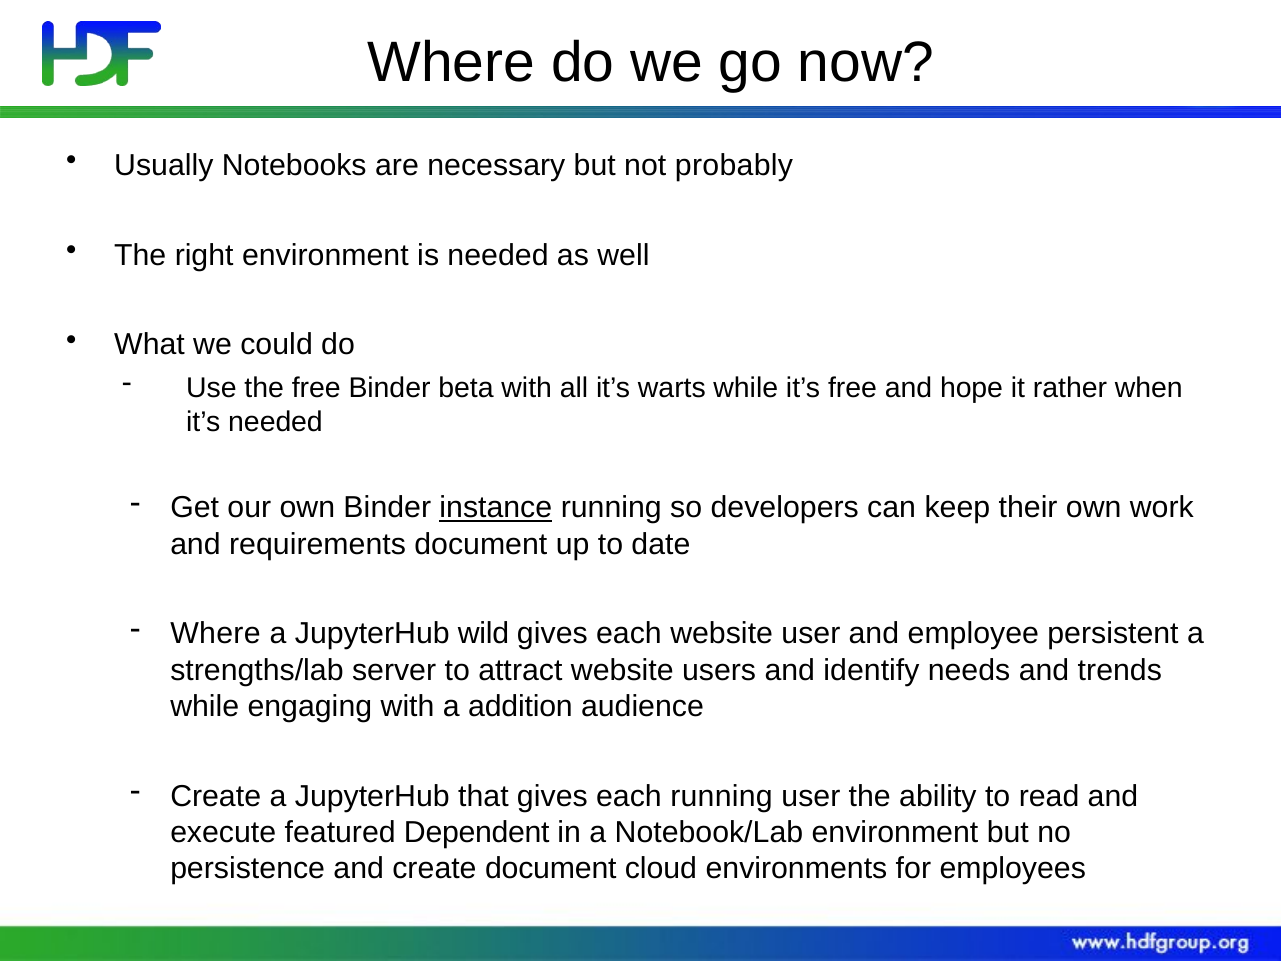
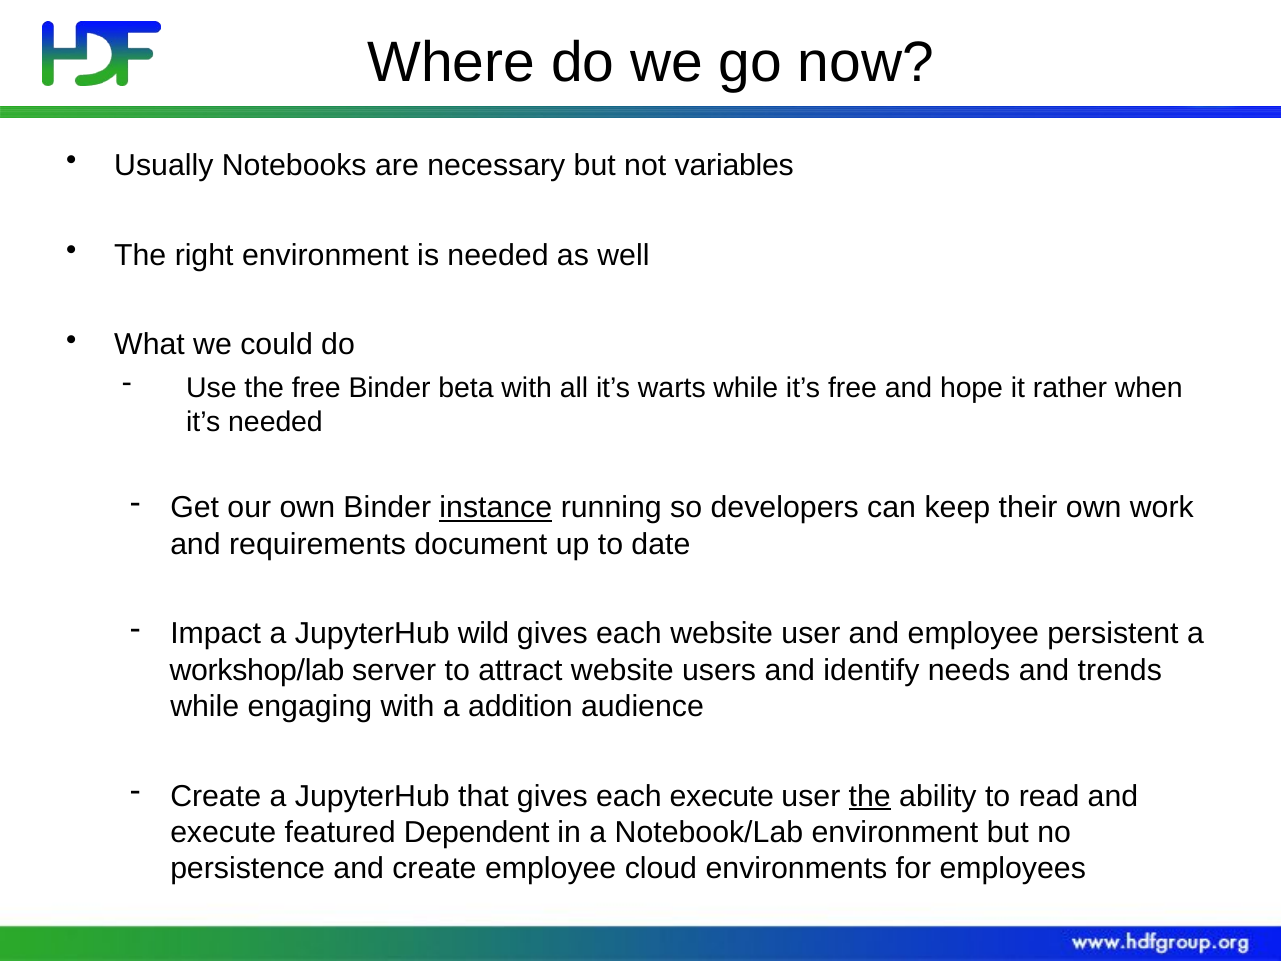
probably: probably -> variables
Where at (216, 634): Where -> Impact
strengths/lab: strengths/lab -> workshop/lab
each running: running -> execute
the at (870, 796) underline: none -> present
create document: document -> employee
